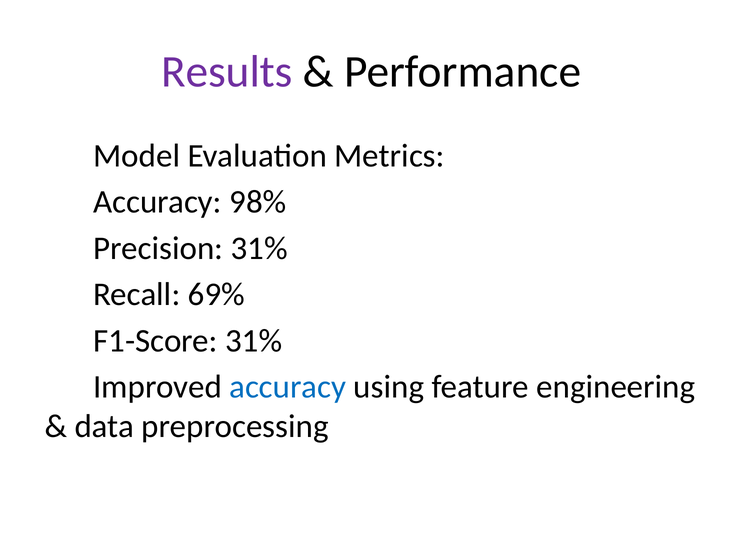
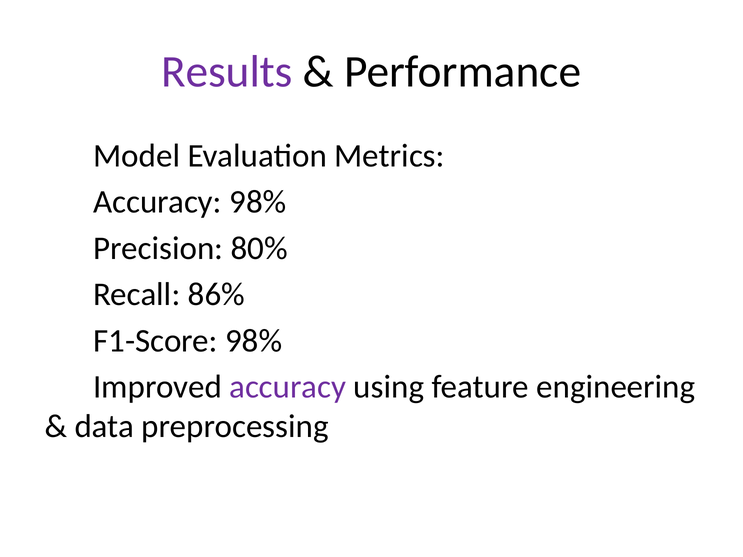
31% at (259, 248): 31% -> 80%
69%: 69% -> 86%
31% at (254, 341): 31% -> 98%
accuracy colour: blue -> purple
